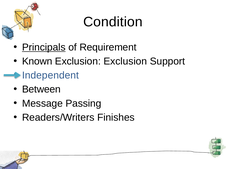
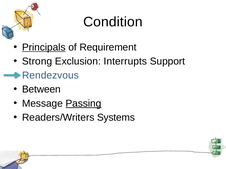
Known: Known -> Strong
Exclusion Exclusion: Exclusion -> Interrupts
Independent: Independent -> Rendezvous
Passing underline: none -> present
Finishes: Finishes -> Systems
